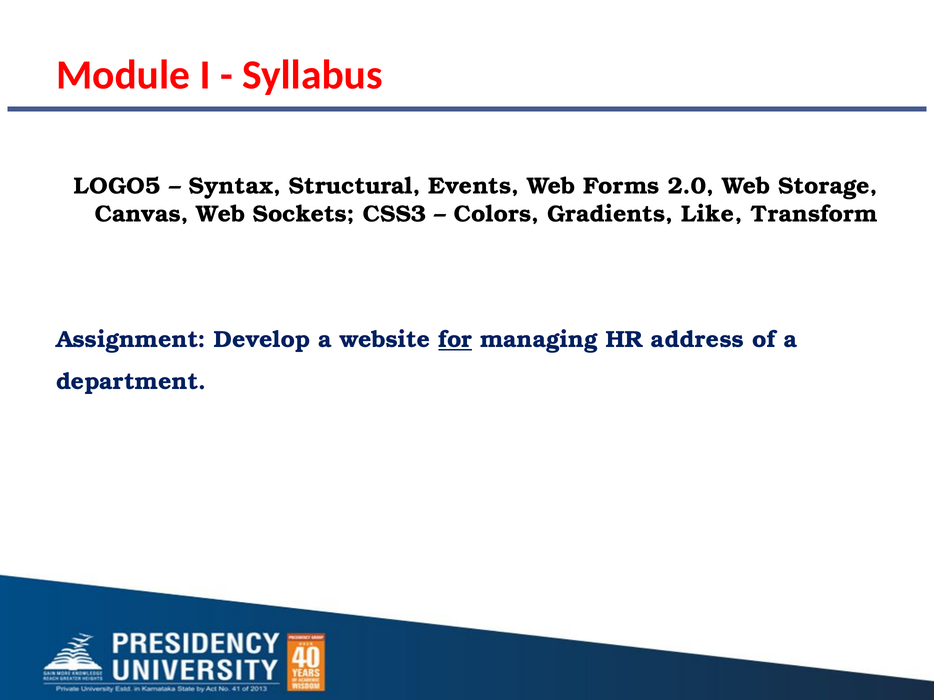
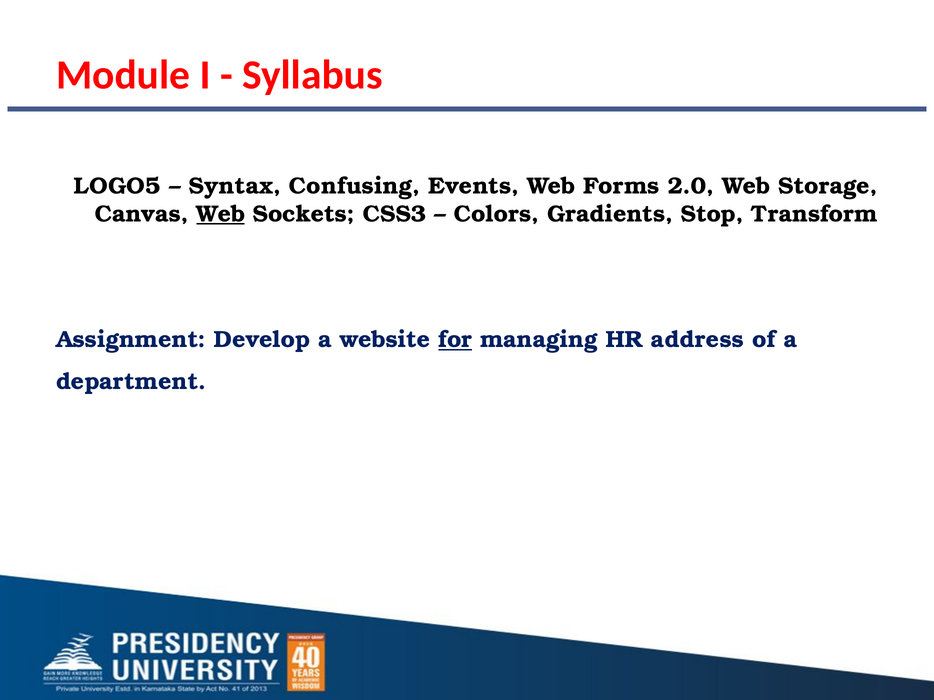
Structural: Structural -> Confusing
Web at (221, 214) underline: none -> present
Like: Like -> Stop
